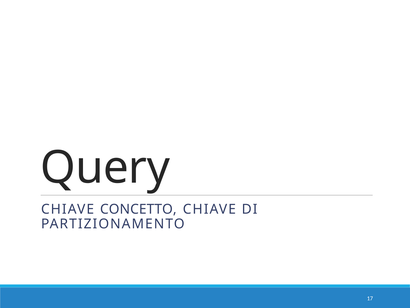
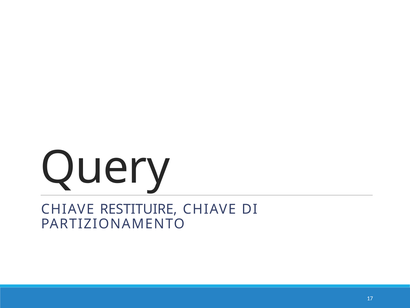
CONCETTO: CONCETTO -> RESTITUIRE
